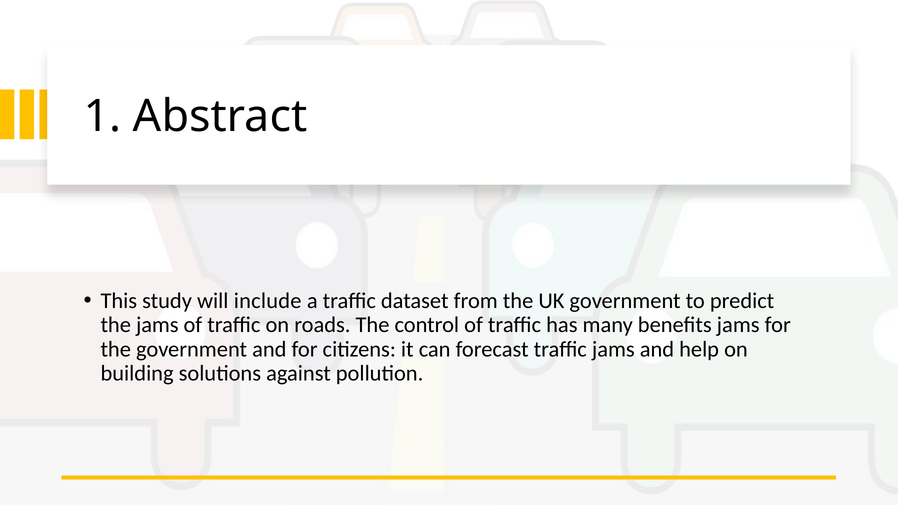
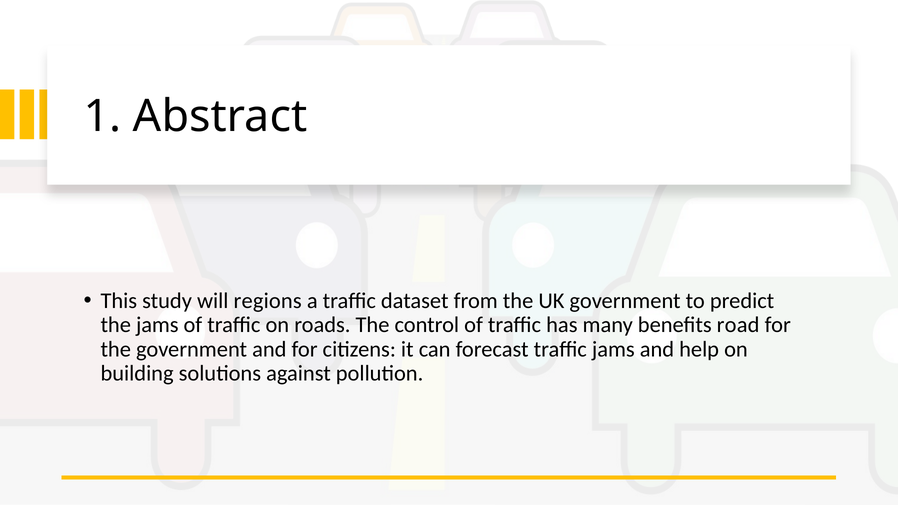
include: include -> regions
benefits jams: jams -> road
